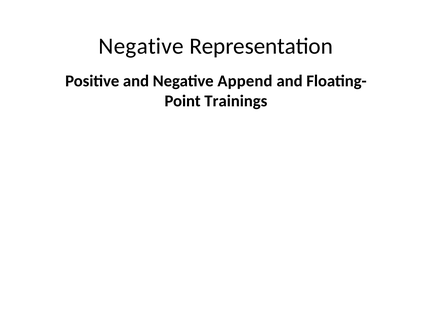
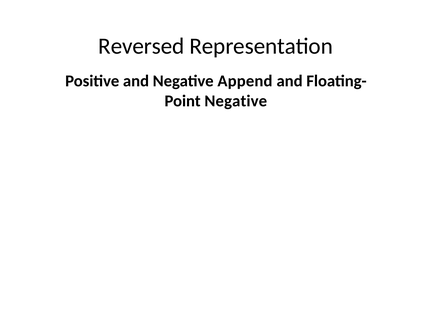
Negative at (141, 46): Negative -> Reversed
Trainings at (236, 101): Trainings -> Negative
